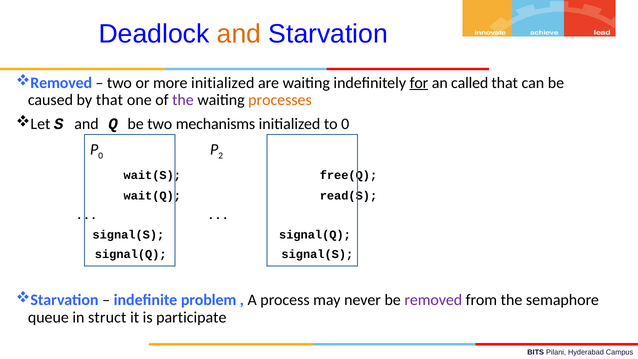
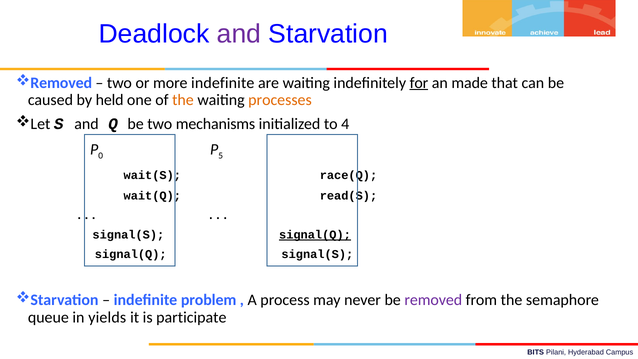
and at (239, 34) colour: orange -> purple
more initialized: initialized -> indefinite
called: called -> made
by that: that -> held
the at (183, 100) colour: purple -> orange
to 0: 0 -> 4
2: 2 -> 5
free(Q: free(Q -> race(Q
signal(Q at (315, 235) underline: none -> present
struct: struct -> yields
